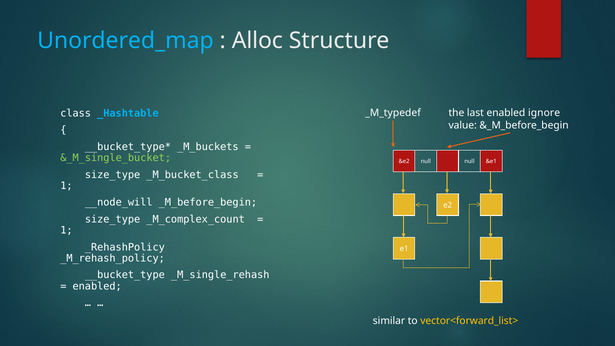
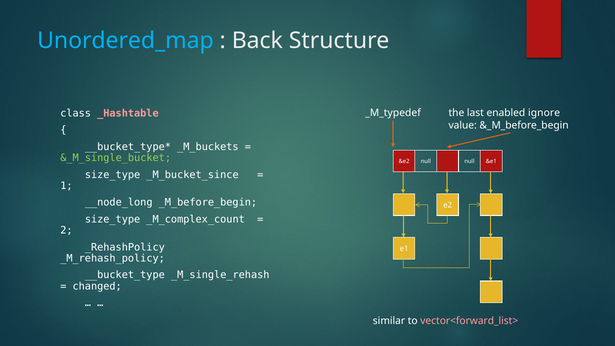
Alloc: Alloc -> Back
_Hashtable colour: light blue -> pink
_M_bucket_class: _M_bucket_class -> _M_bucket_since
__node_will: __node_will -> __node_long
1 at (66, 230): 1 -> 2
enabled at (97, 286): enabled -> changed
vector<forward_list> colour: yellow -> pink
